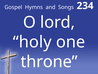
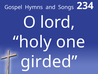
throne: throne -> girded
